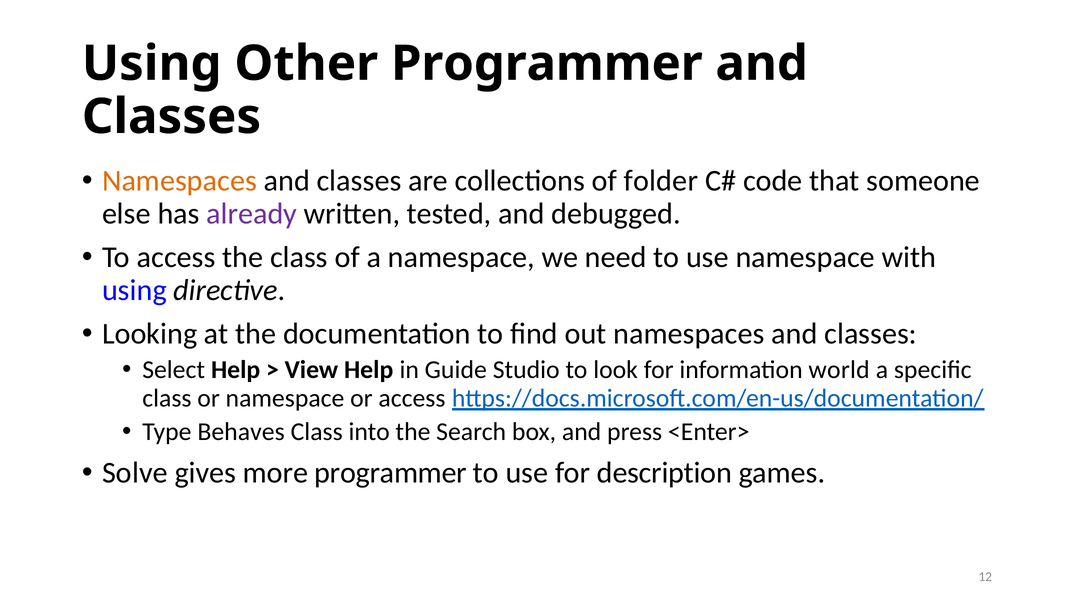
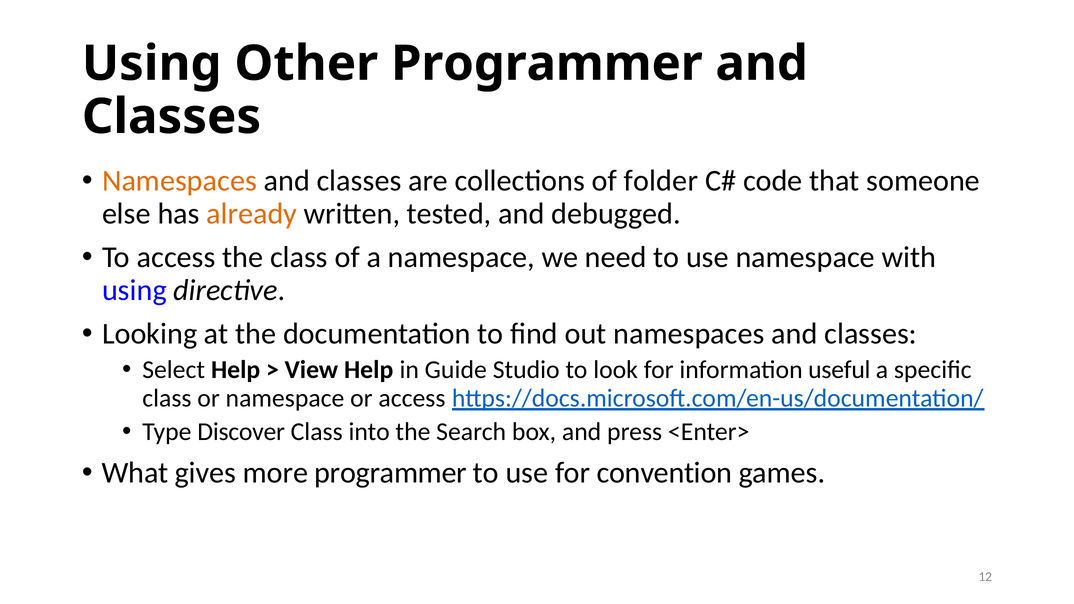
already colour: purple -> orange
world: world -> useful
Behaves: Behaves -> Discover
Solve: Solve -> What
description: description -> convention
